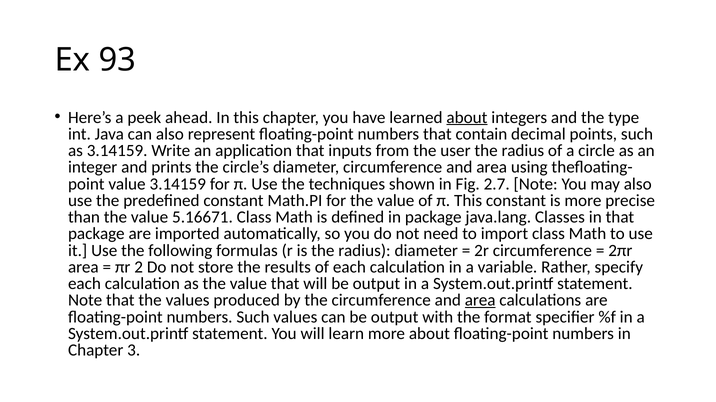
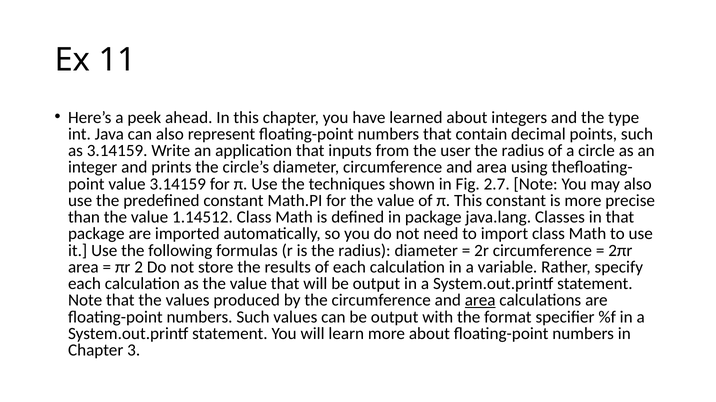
93: 93 -> 11
about at (467, 118) underline: present -> none
5.16671: 5.16671 -> 1.14512
